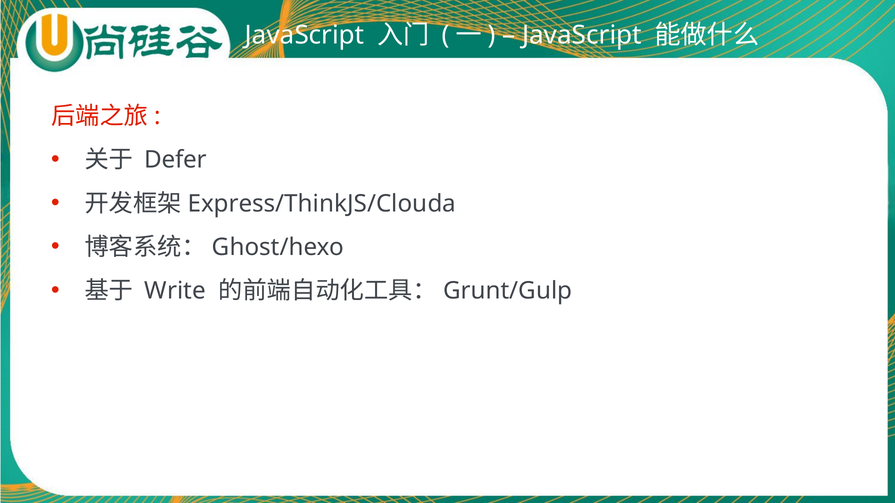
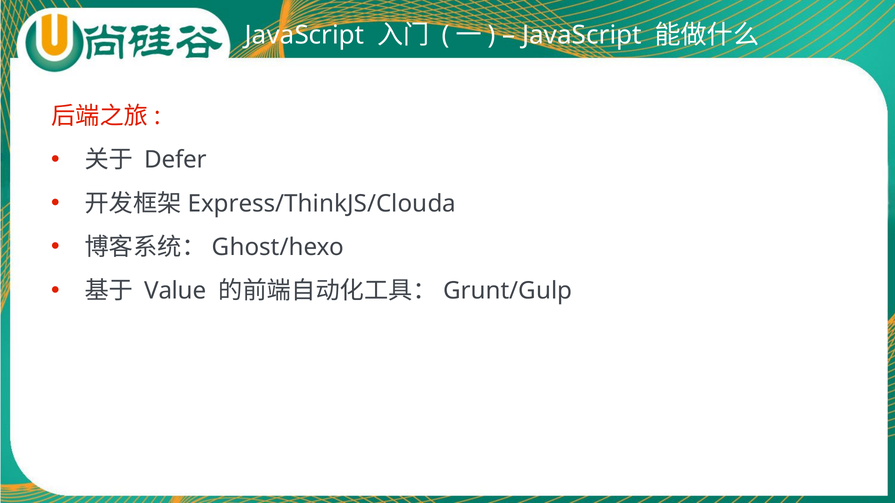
Write: Write -> Value
